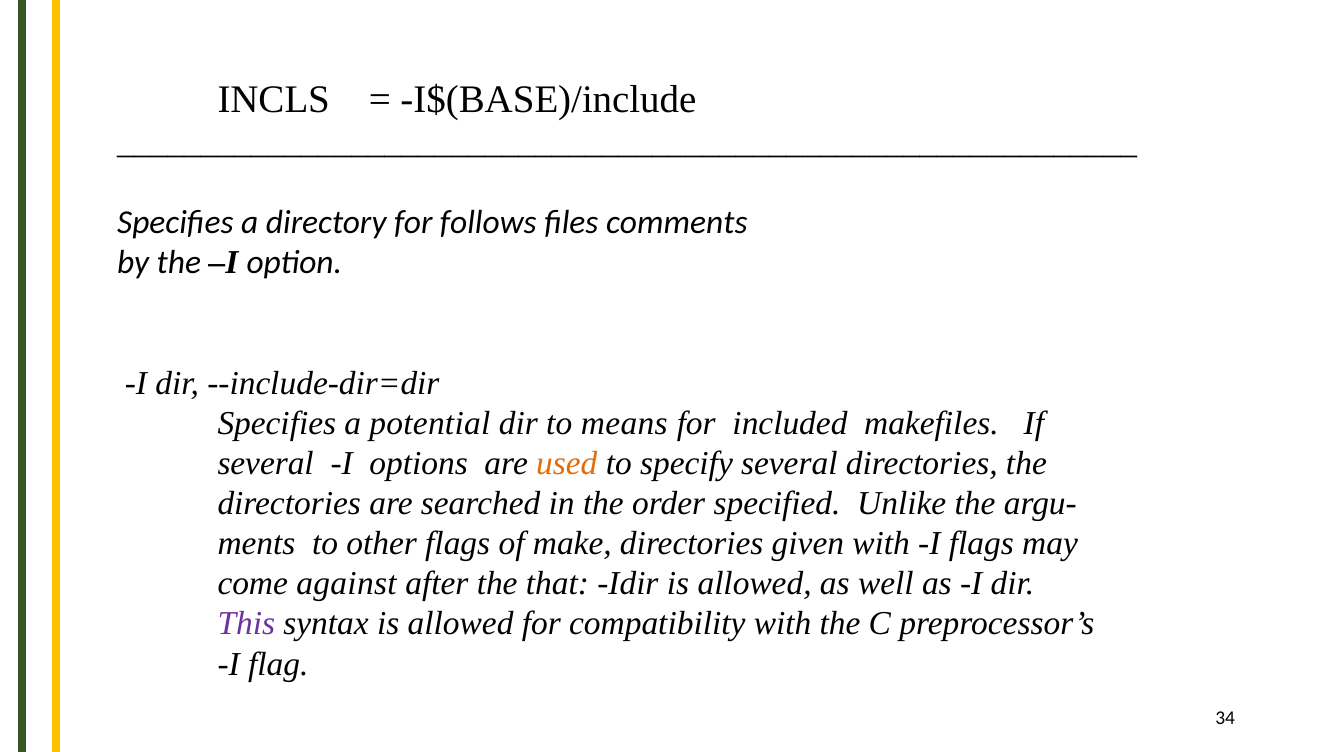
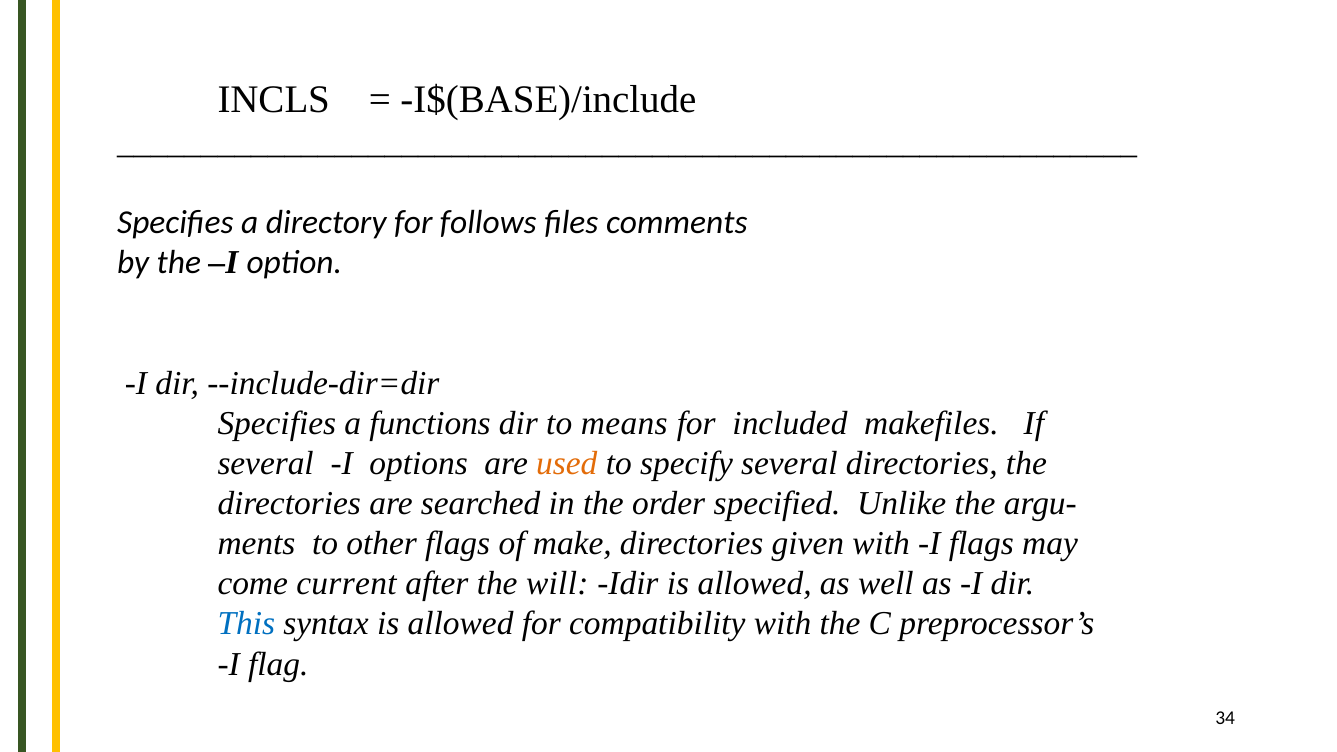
potential: potential -> functions
against: against -> current
that: that -> will
This colour: purple -> blue
